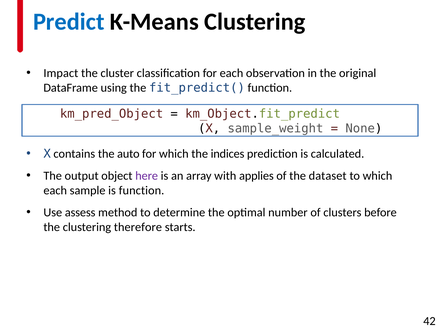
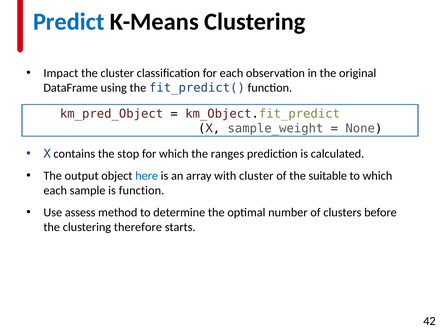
auto: auto -> stop
indices: indices -> ranges
here colour: purple -> blue
with applies: applies -> cluster
dataset: dataset -> suitable
